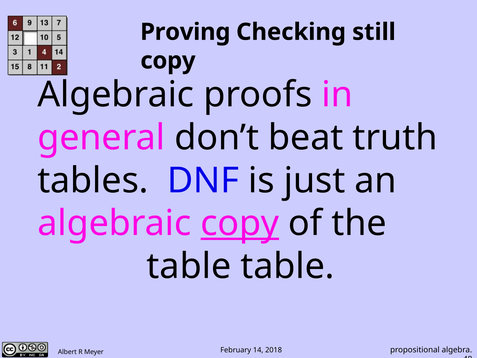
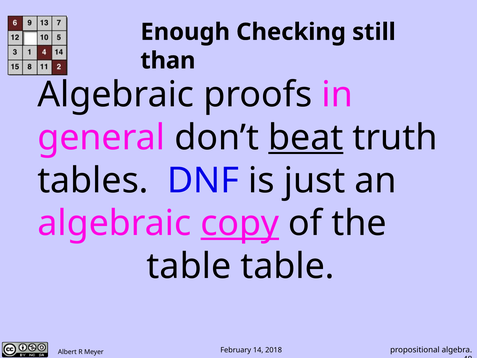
Proving: Proving -> Enough
copy at (168, 61): copy -> than
beat underline: none -> present
